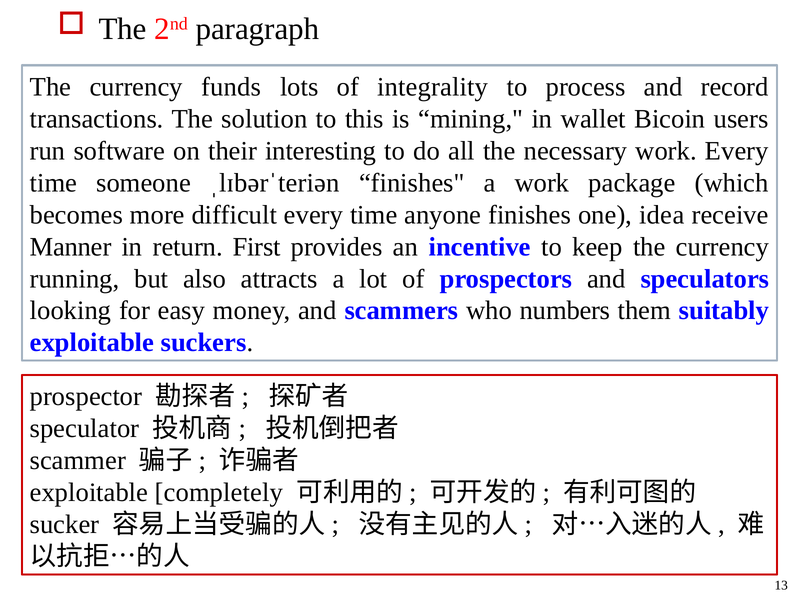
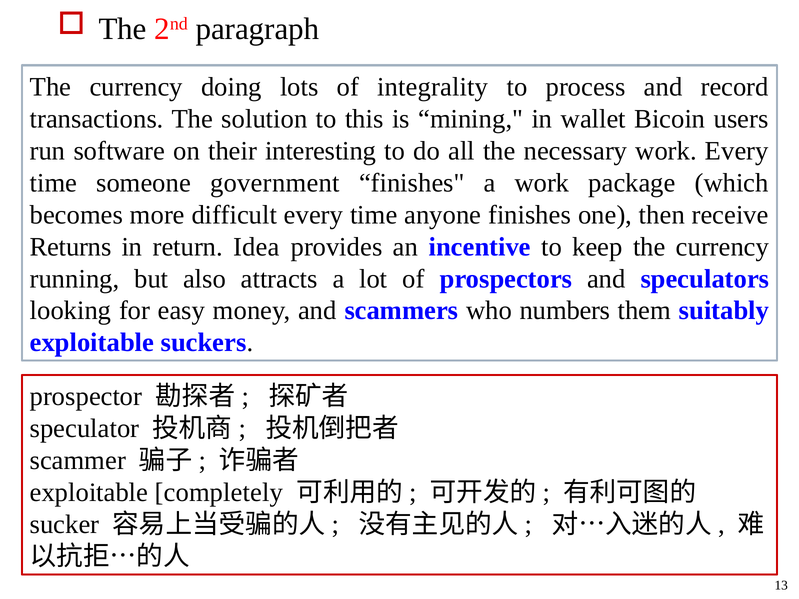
funds: funds -> doing
ˌlɪbərˈteriən: ˌlɪbərˈteriən -> government
idea: idea -> then
Manner: Manner -> Returns
First: First -> Idea
